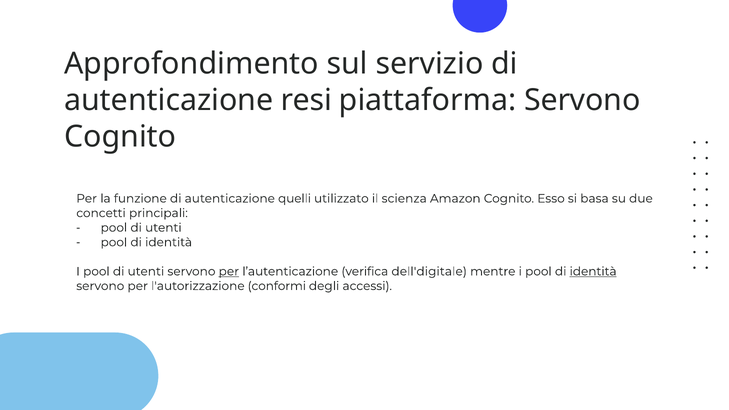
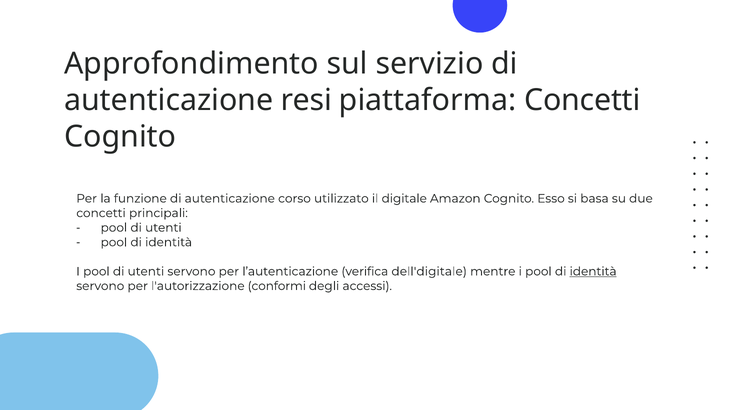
piattaforma Servono: Servono -> Concetti
quelli: quelli -> corso
scienza: scienza -> digitale
per at (229, 271) underline: present -> none
